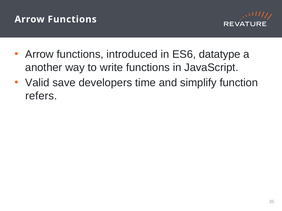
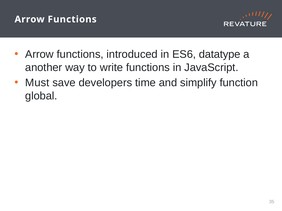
Valid: Valid -> Must
refers: refers -> global
